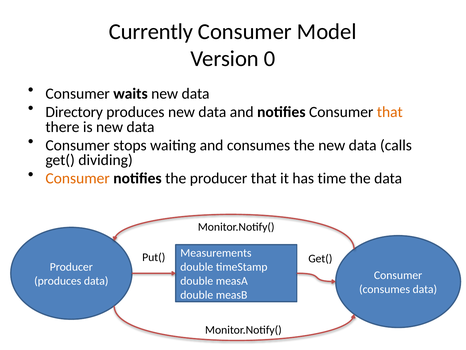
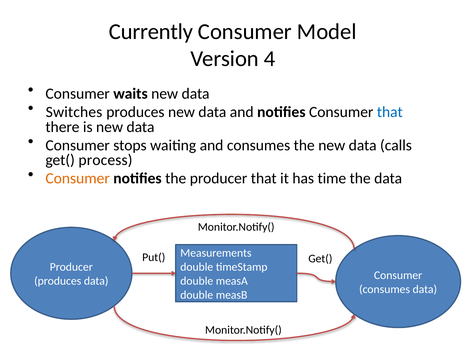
0: 0 -> 4
Directory: Directory -> Switches
that at (390, 112) colour: orange -> blue
dividing: dividing -> process
